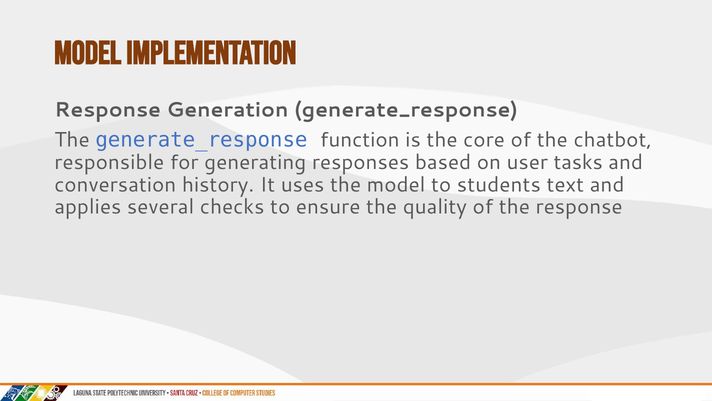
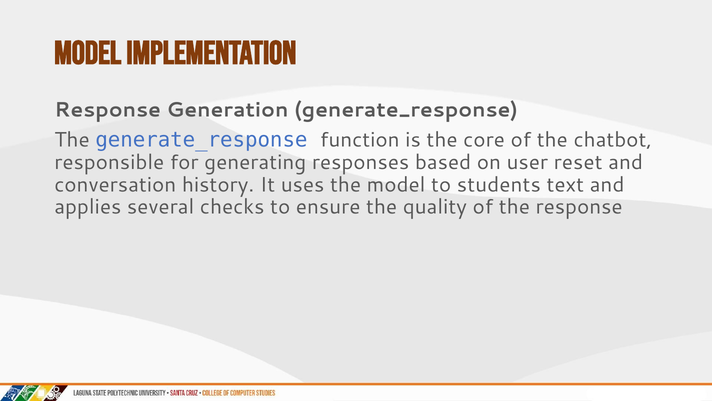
tasks: tasks -> reset
